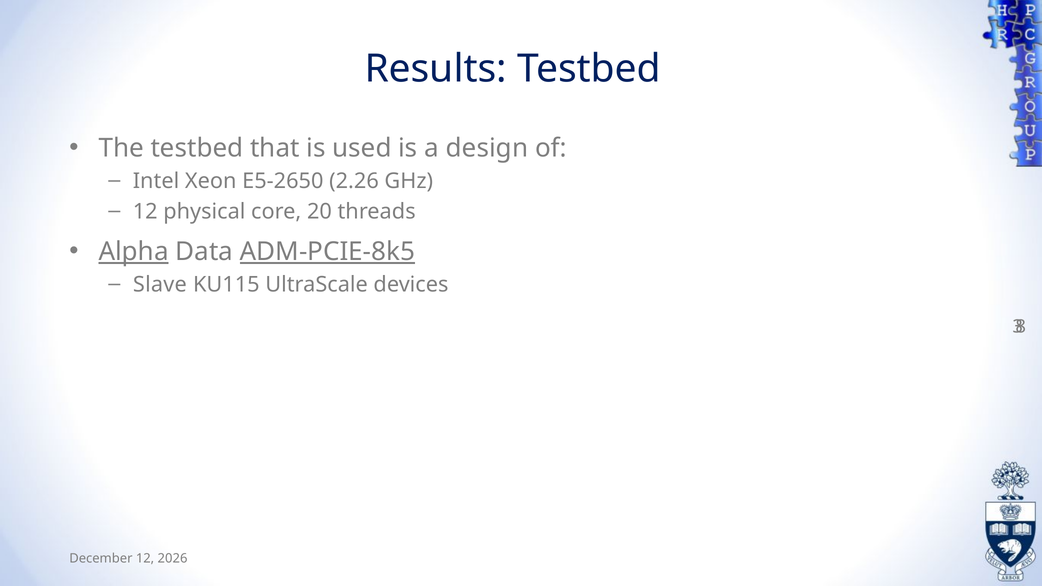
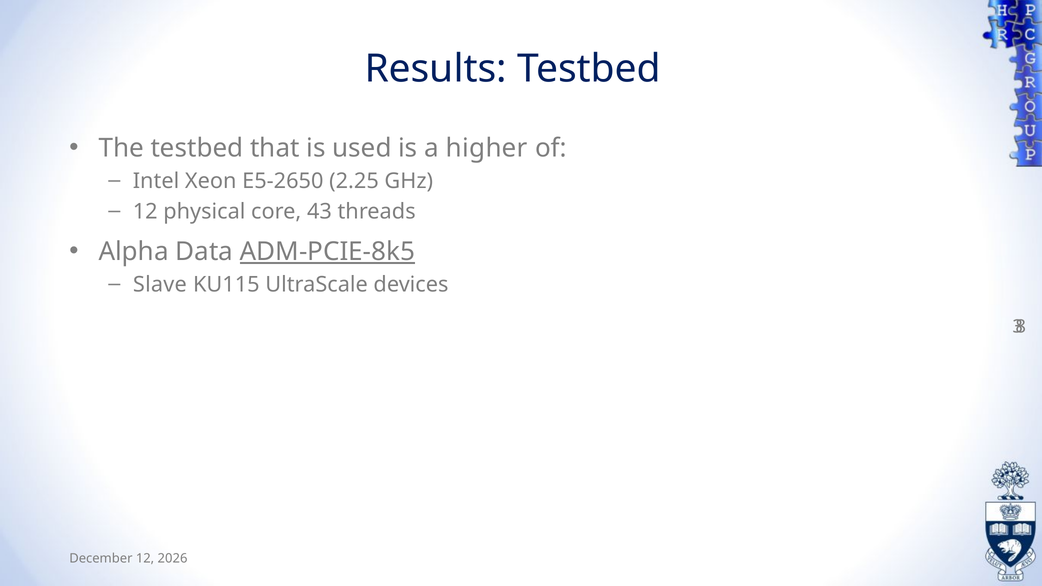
design: design -> higher
2.26: 2.26 -> 2.25
20: 20 -> 43
Alpha underline: present -> none
